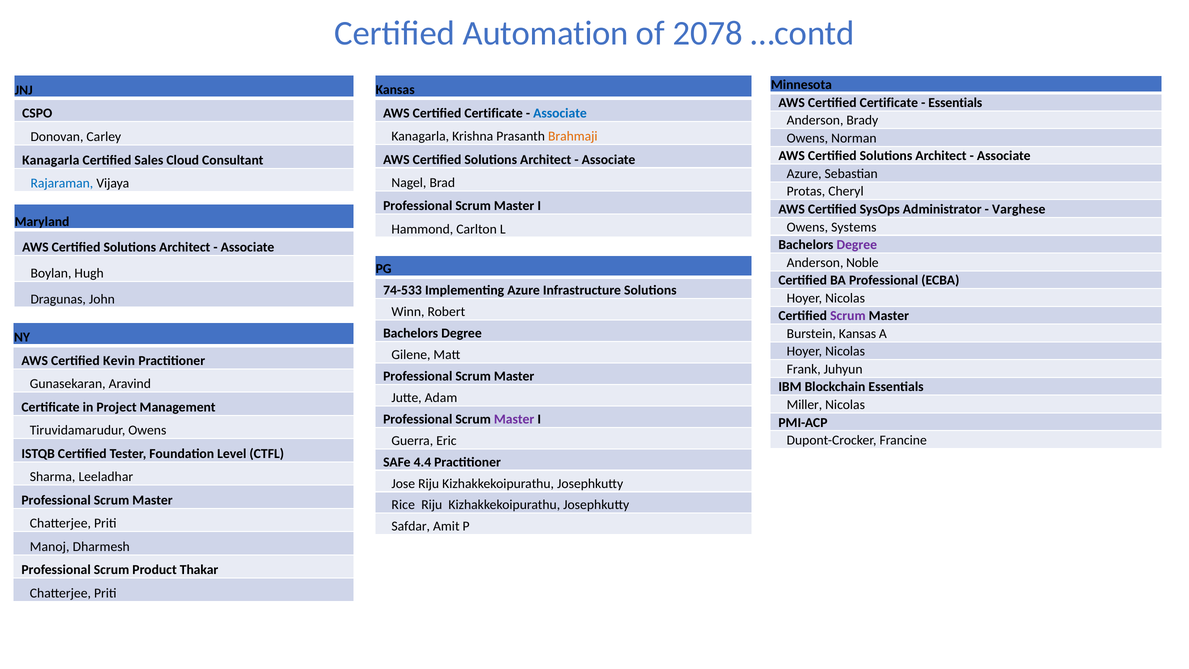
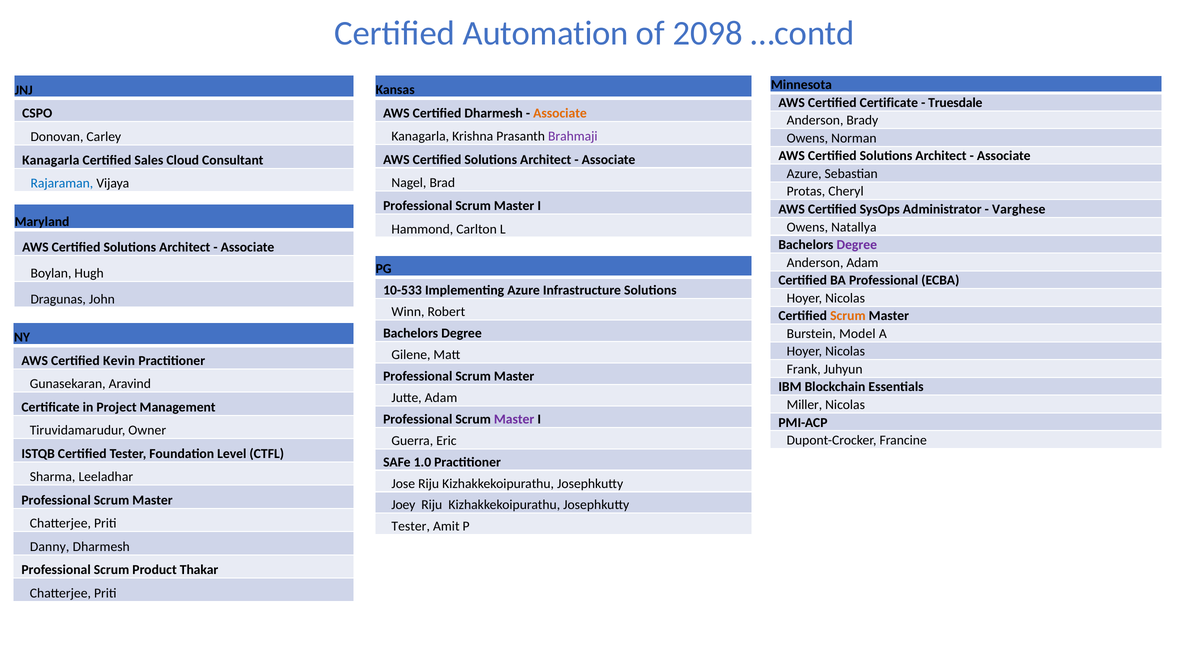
2078: 2078 -> 2098
Essentials at (955, 103): Essentials -> Truesdale
Certificate at (494, 113): Certificate -> Dharmesh
Associate at (560, 113) colour: blue -> orange
Brahmaji colour: orange -> purple
Systems: Systems -> Natallya
Anderson Noble: Noble -> Adam
74-533: 74-533 -> 10-533
Scrum at (848, 316) colour: purple -> orange
Burstein Kansas: Kansas -> Model
Tiruvidamarudur Owens: Owens -> Owner
4.4: 4.4 -> 1.0
Rice: Rice -> Joey
Safdar at (411, 526): Safdar -> Tester
Manoj: Manoj -> Danny
